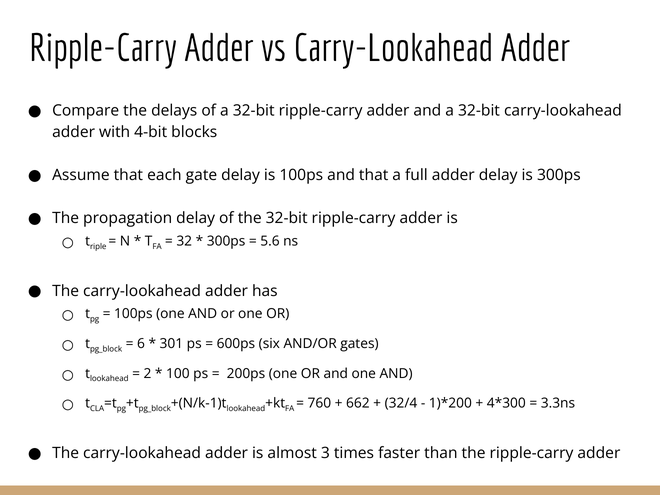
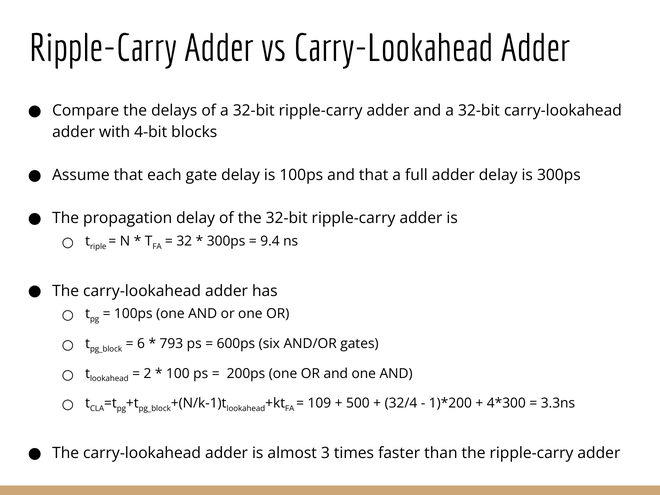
5.6: 5.6 -> 9.4
301: 301 -> 793
760: 760 -> 109
662: 662 -> 500
